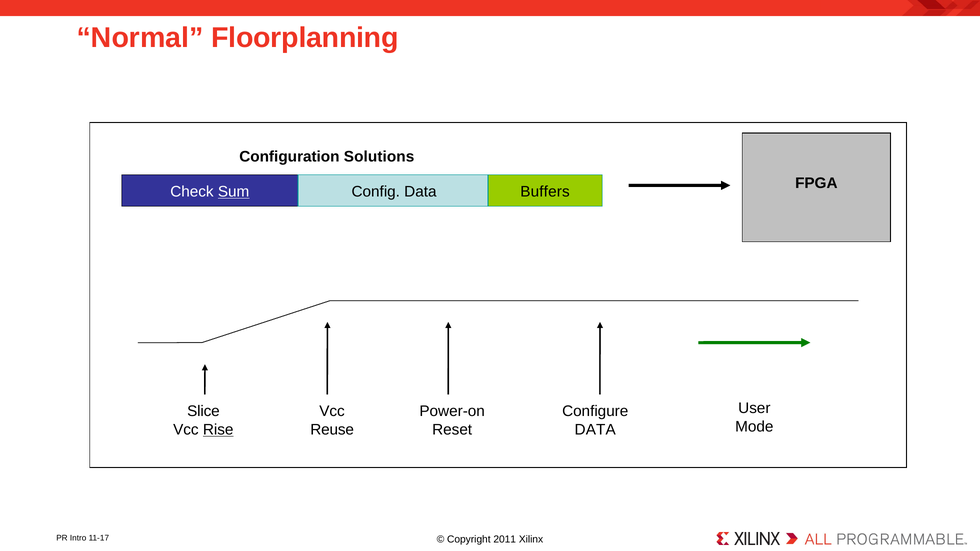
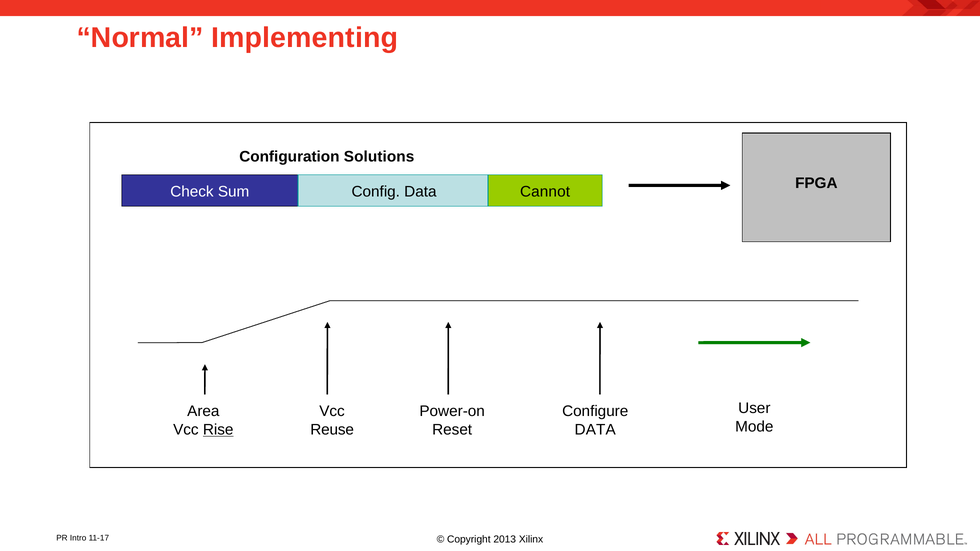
Floorplanning: Floorplanning -> Implementing
Sum underline: present -> none
Buffers: Buffers -> Cannot
Slice: Slice -> Area
2011: 2011 -> 2013
